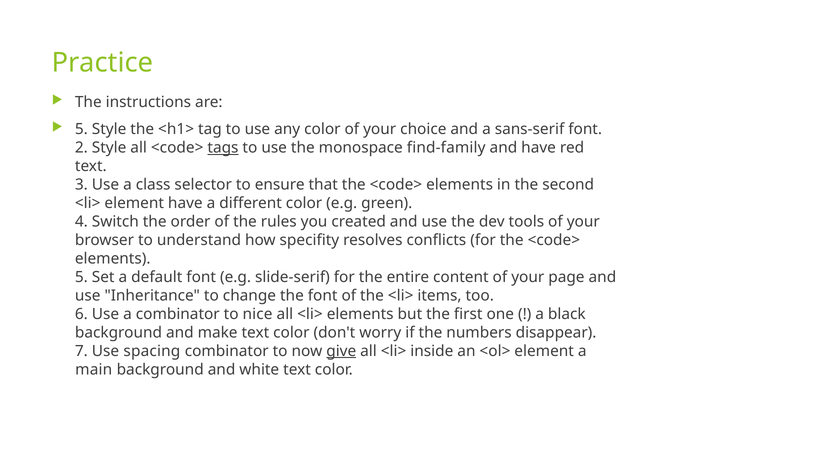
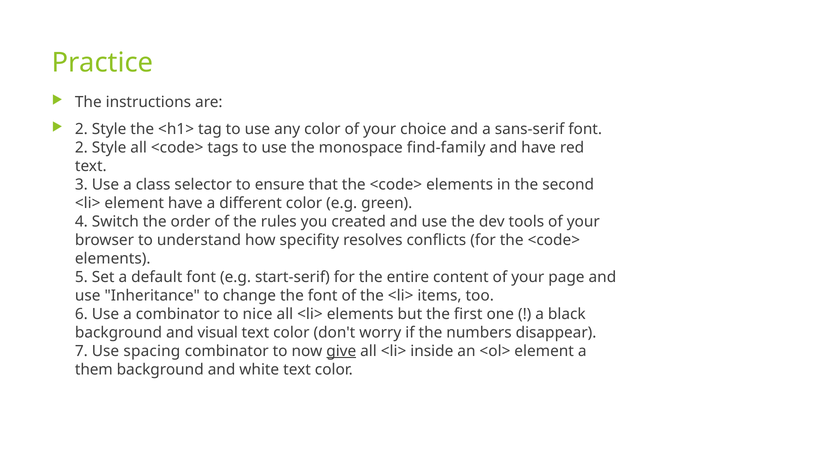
5 at (81, 129): 5 -> 2
tags underline: present -> none
slide-serif: slide-serif -> start-serif
make: make -> visual
main: main -> them
